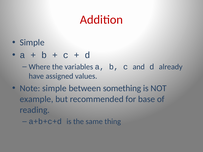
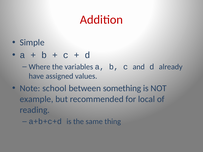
Note simple: simple -> school
base: base -> local
